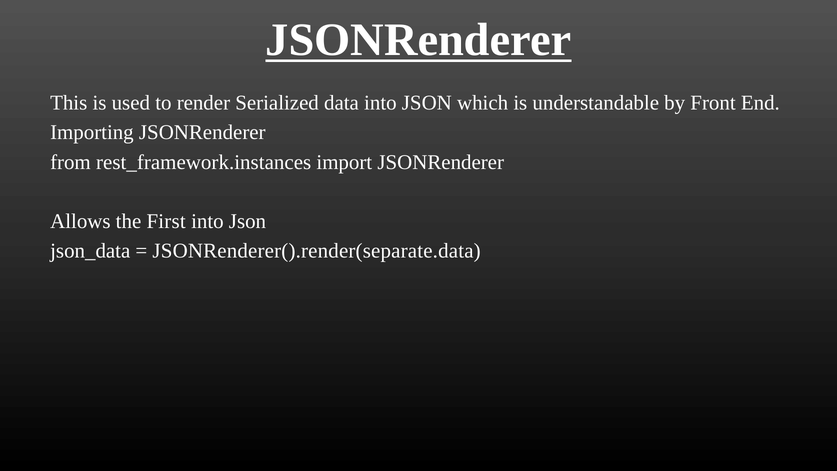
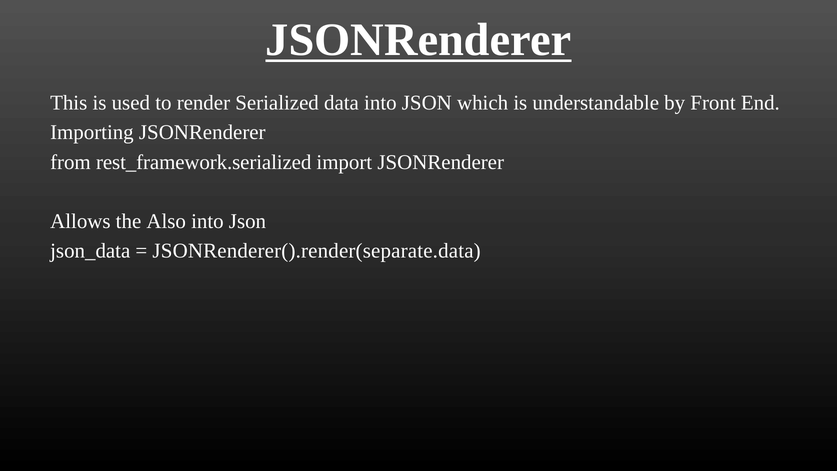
rest_framework.instances: rest_framework.instances -> rest_framework.serialized
First: First -> Also
